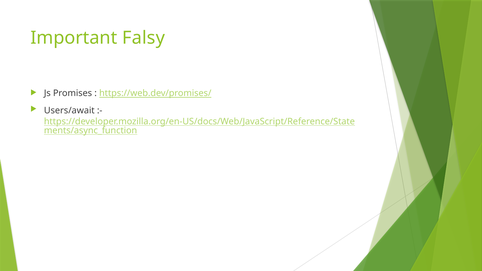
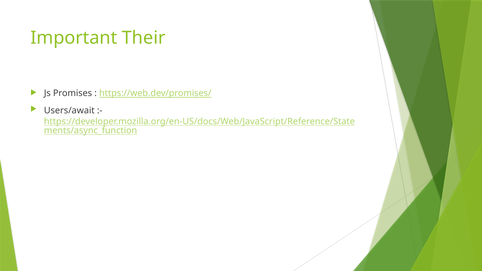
Falsy: Falsy -> Their
